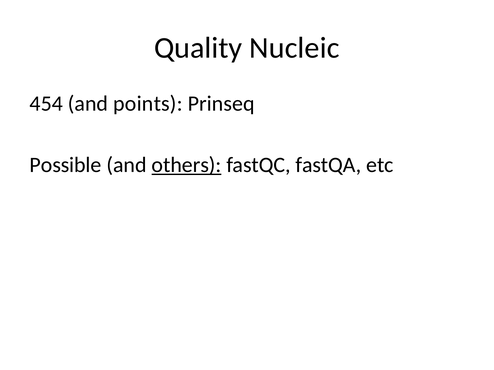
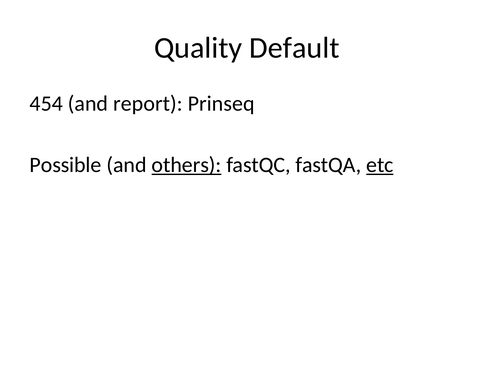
Nucleic: Nucleic -> Default
points: points -> report
etc underline: none -> present
